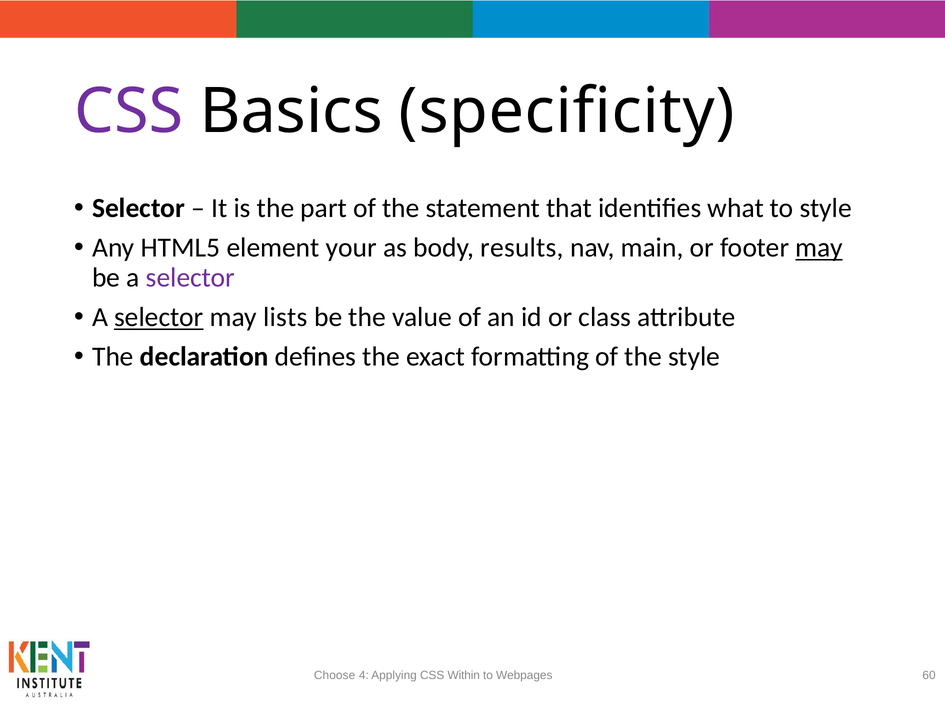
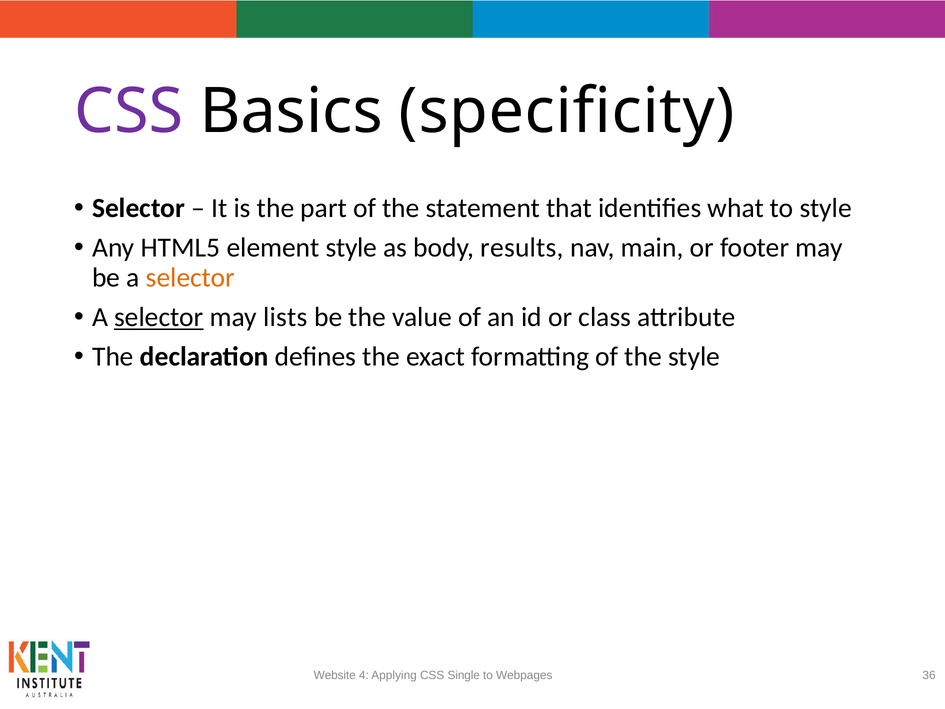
element your: your -> style
may at (819, 248) underline: present -> none
selector at (190, 277) colour: purple -> orange
Choose: Choose -> Website
Within: Within -> Single
60: 60 -> 36
